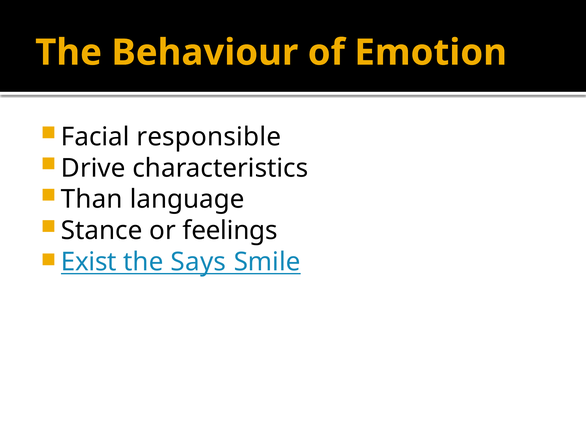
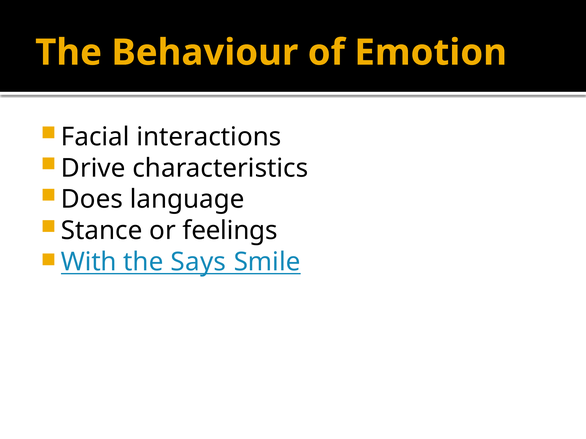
responsible: responsible -> interactions
Than: Than -> Does
Exist: Exist -> With
